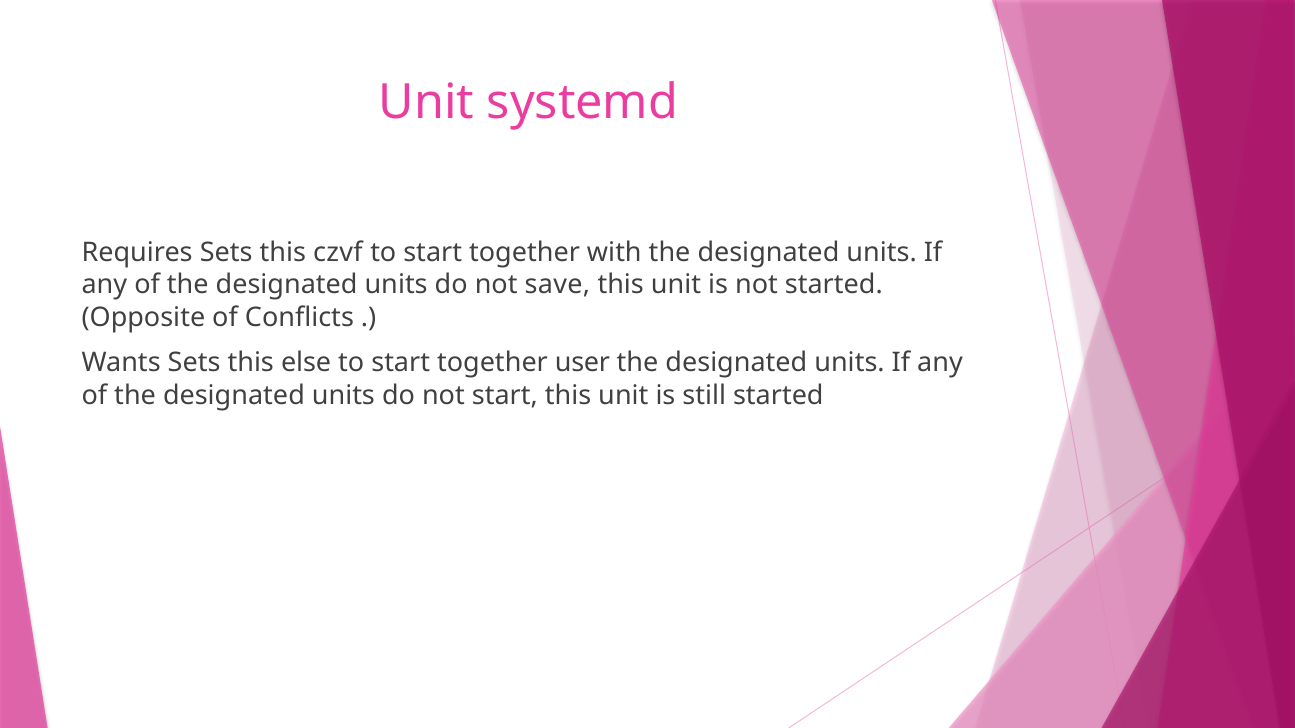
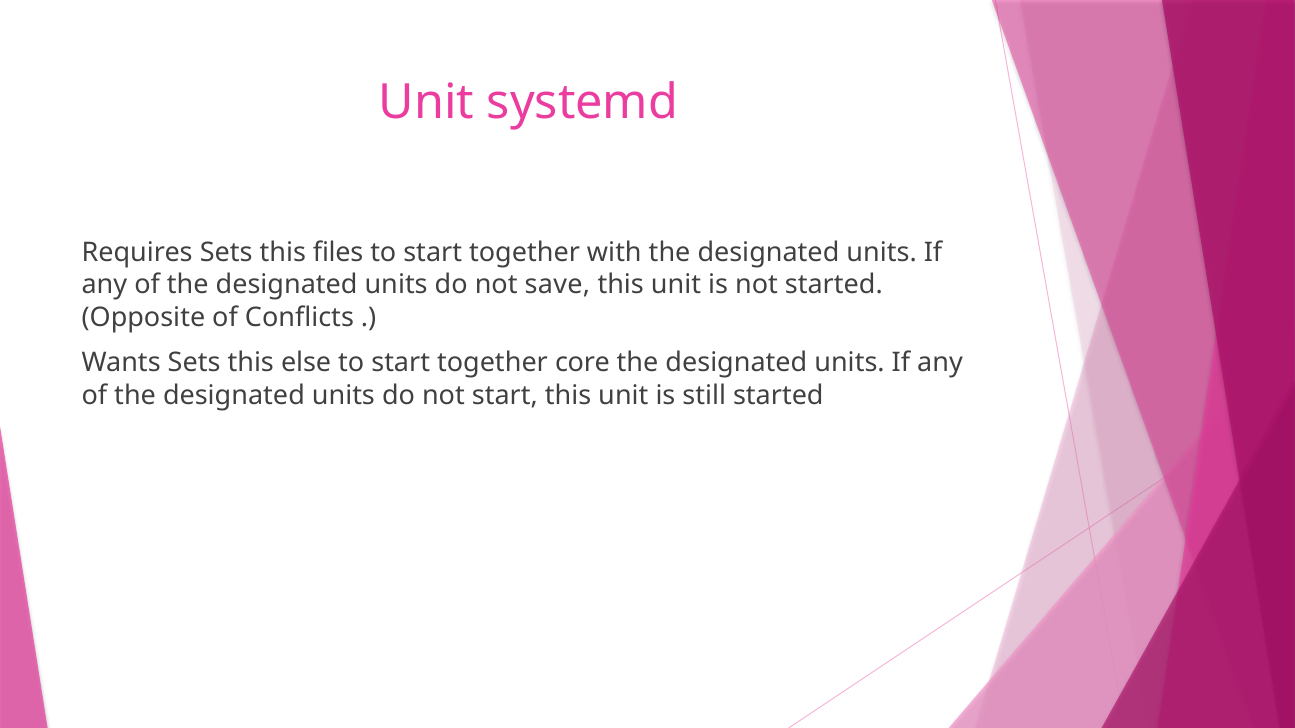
czvf: czvf -> files
user: user -> core
